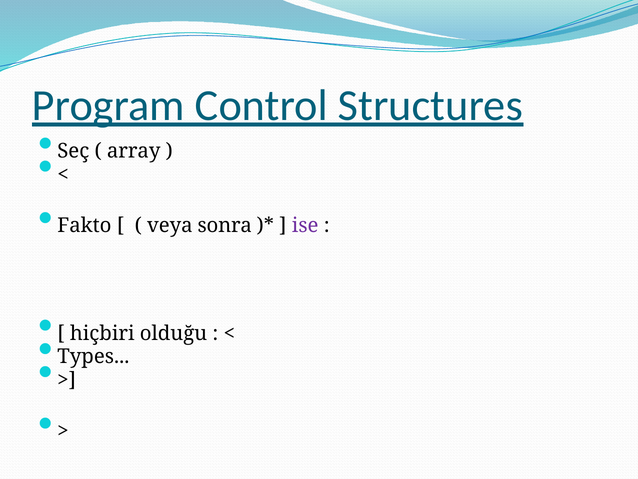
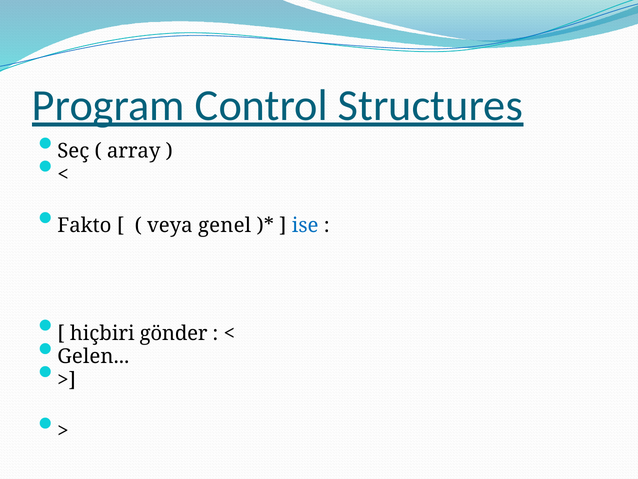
sonra: sonra -> genel
ise colour: purple -> blue
olduğu: olduğu -> gönder
Types: Types -> Gelen
